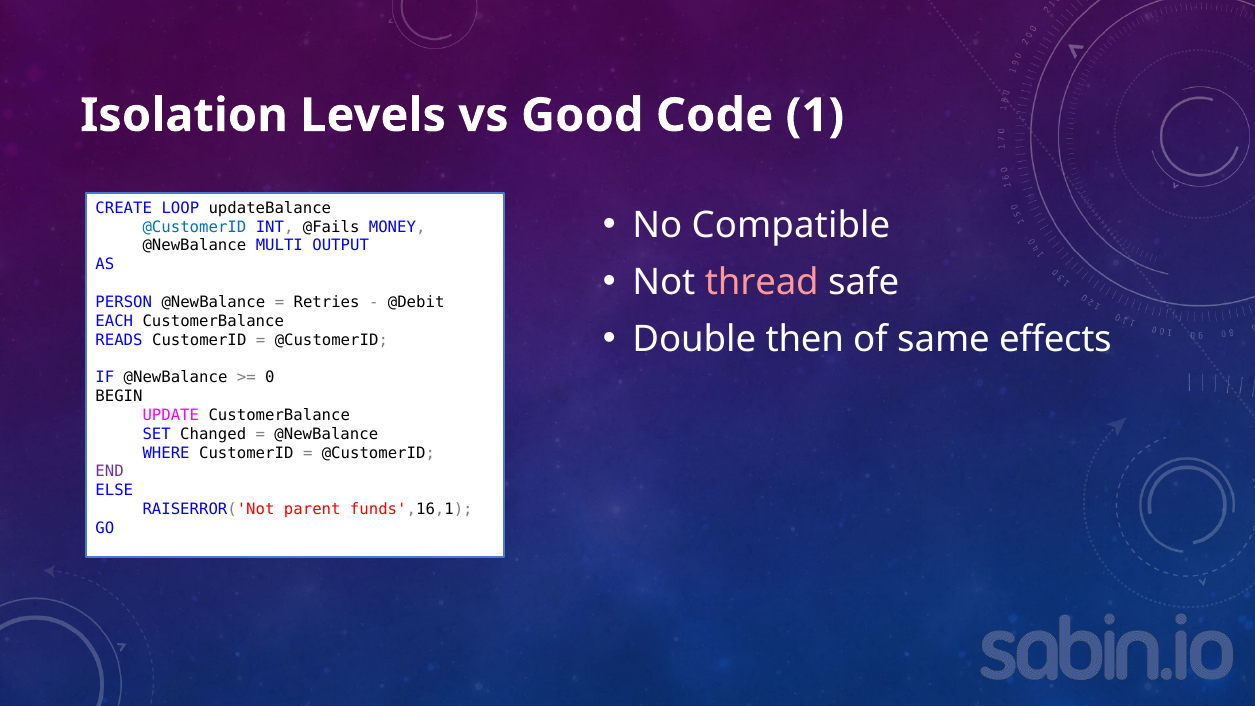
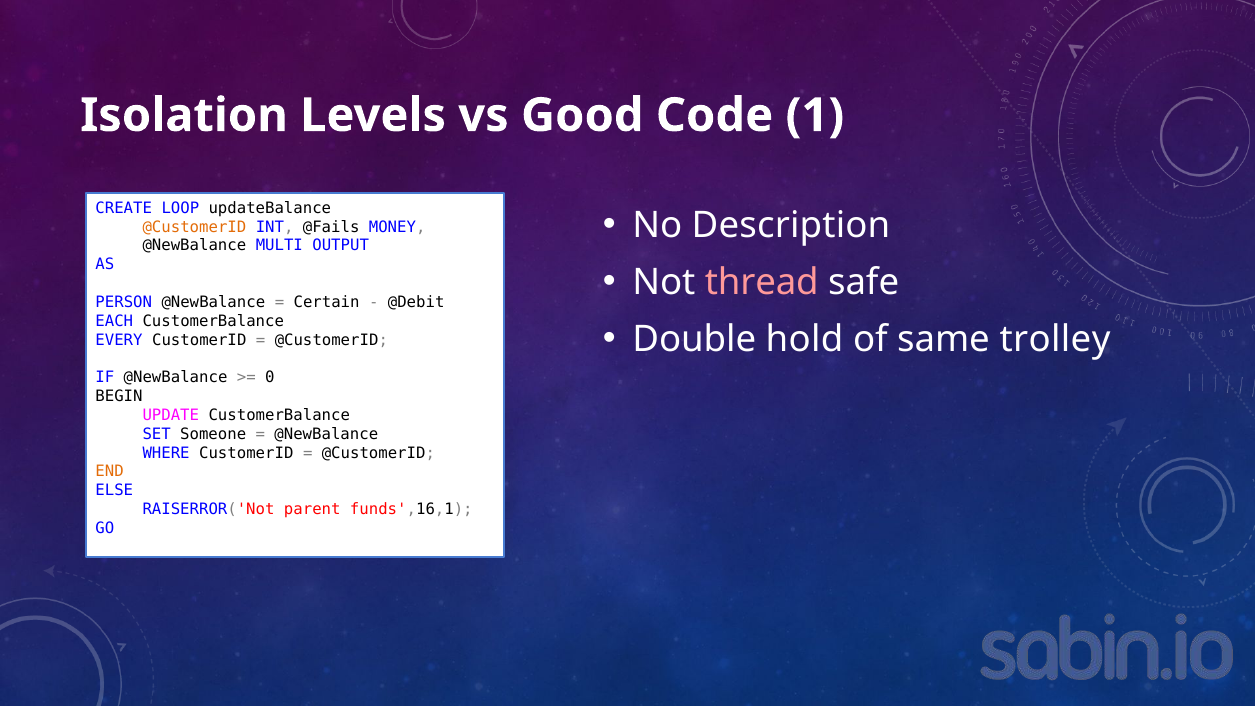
Compatible: Compatible -> Description
@CustomerID at (194, 227) colour: blue -> orange
Retries: Retries -> Certain
then: then -> hold
effects: effects -> trolley
READS: READS -> EVERY
Changed: Changed -> Someone
END colour: purple -> orange
